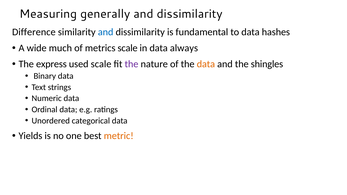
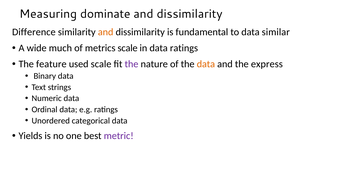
generally: generally -> dominate
and at (106, 32) colour: blue -> orange
hashes: hashes -> similar
data always: always -> ratings
express: express -> feature
shingles: shingles -> express
metric colour: orange -> purple
